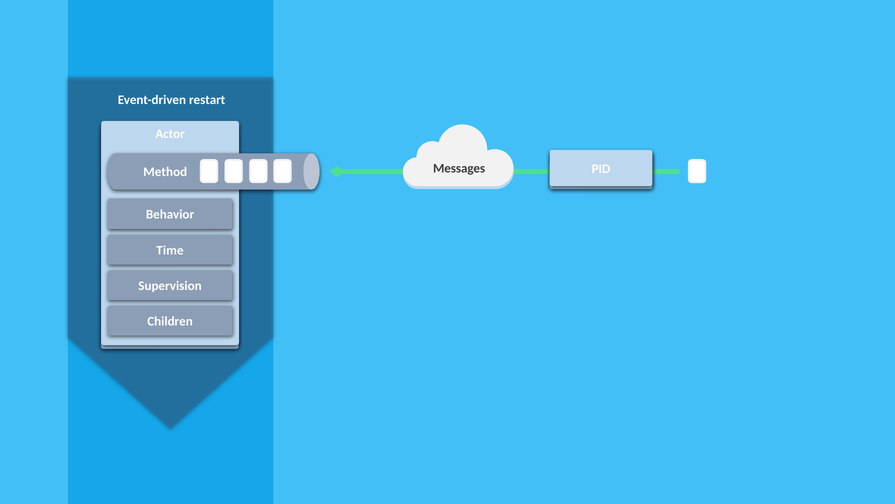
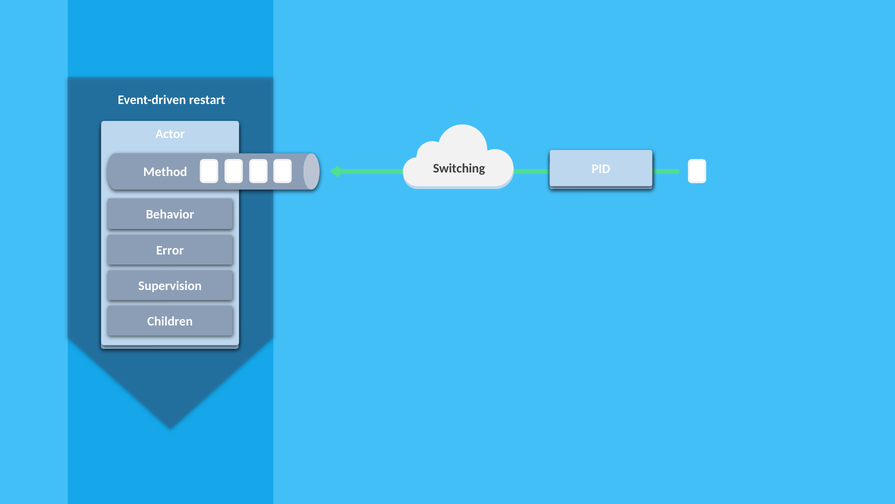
Messages: Messages -> Switching
Time: Time -> Error
